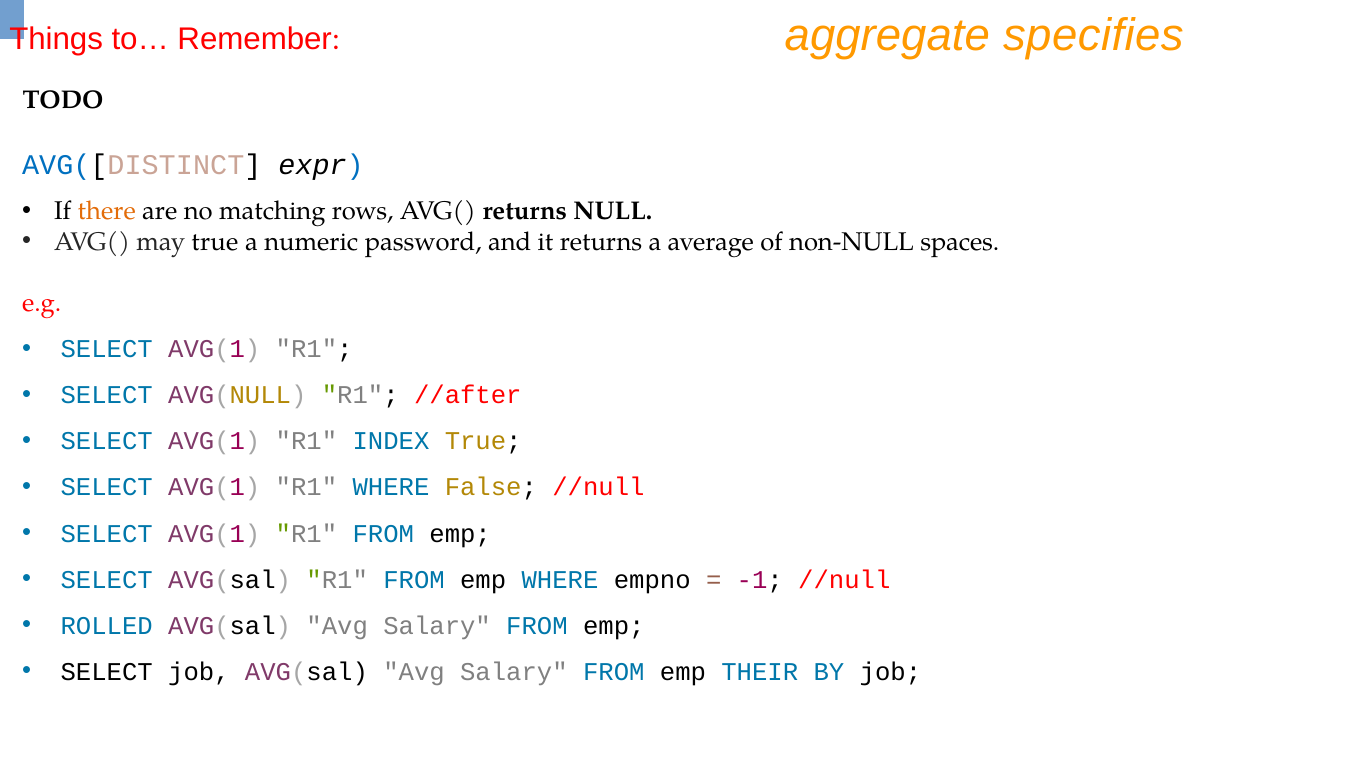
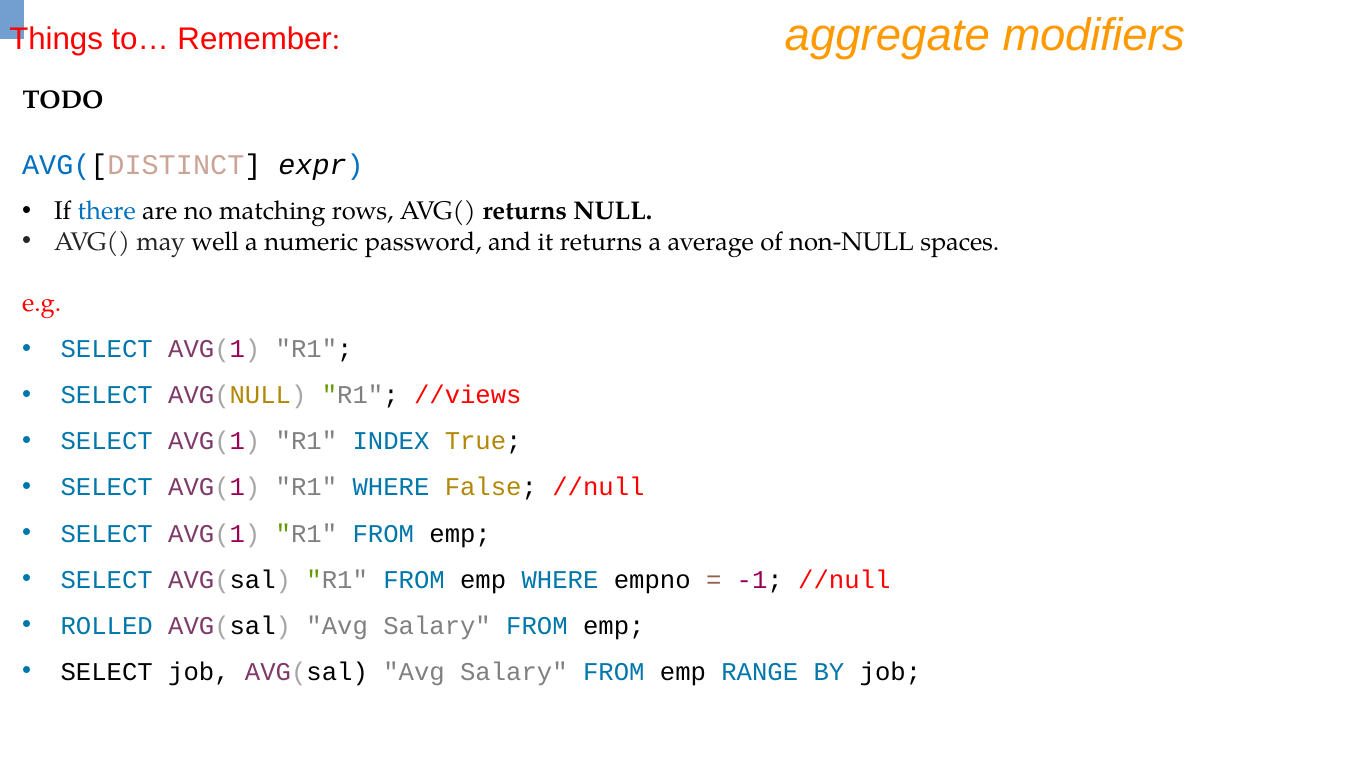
specifies: specifies -> modifiers
there colour: orange -> blue
may true: true -> well
//after: //after -> //views
THEIR: THEIR -> RANGE
